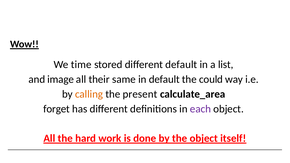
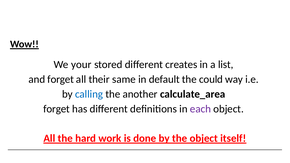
time: time -> your
different default: default -> creates
and image: image -> forget
calling colour: orange -> blue
present: present -> another
